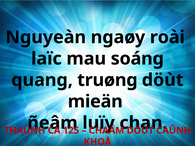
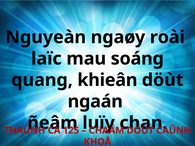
truøng: truøng -> khieân
mieän: mieän -> ngaán
